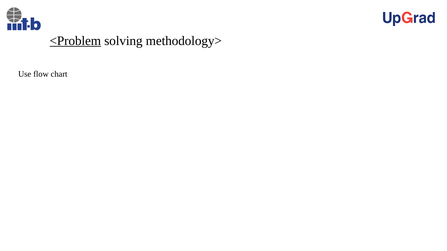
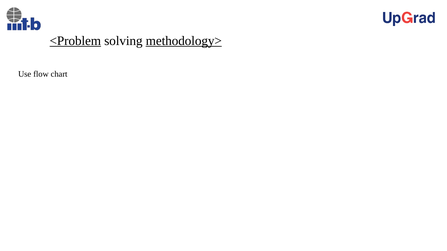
methodology> underline: none -> present
